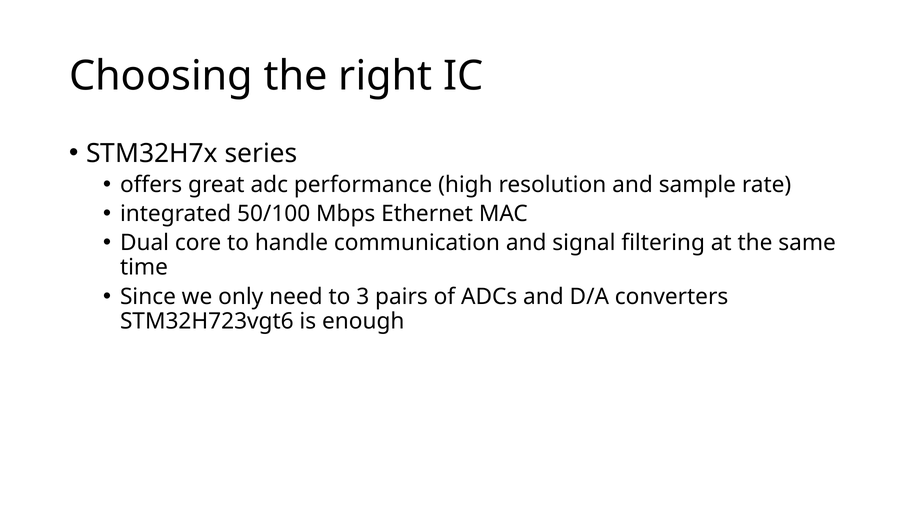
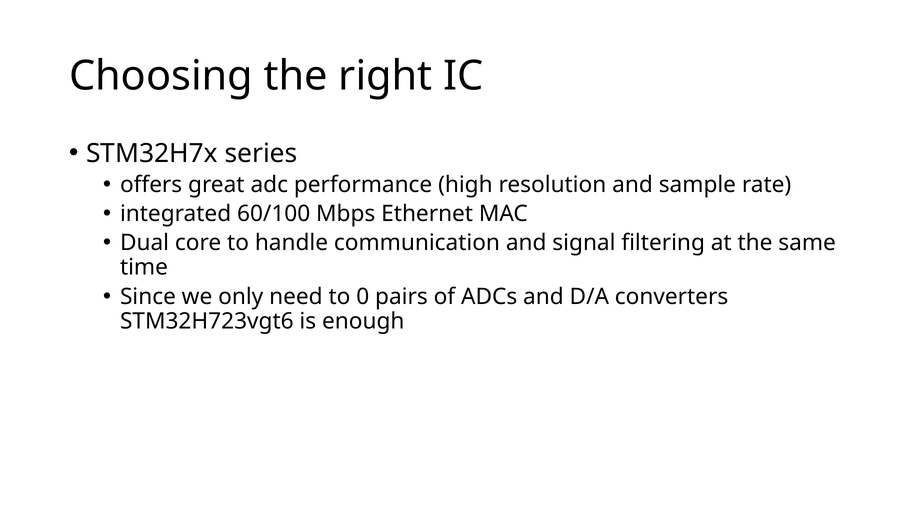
50/100: 50/100 -> 60/100
3: 3 -> 0
